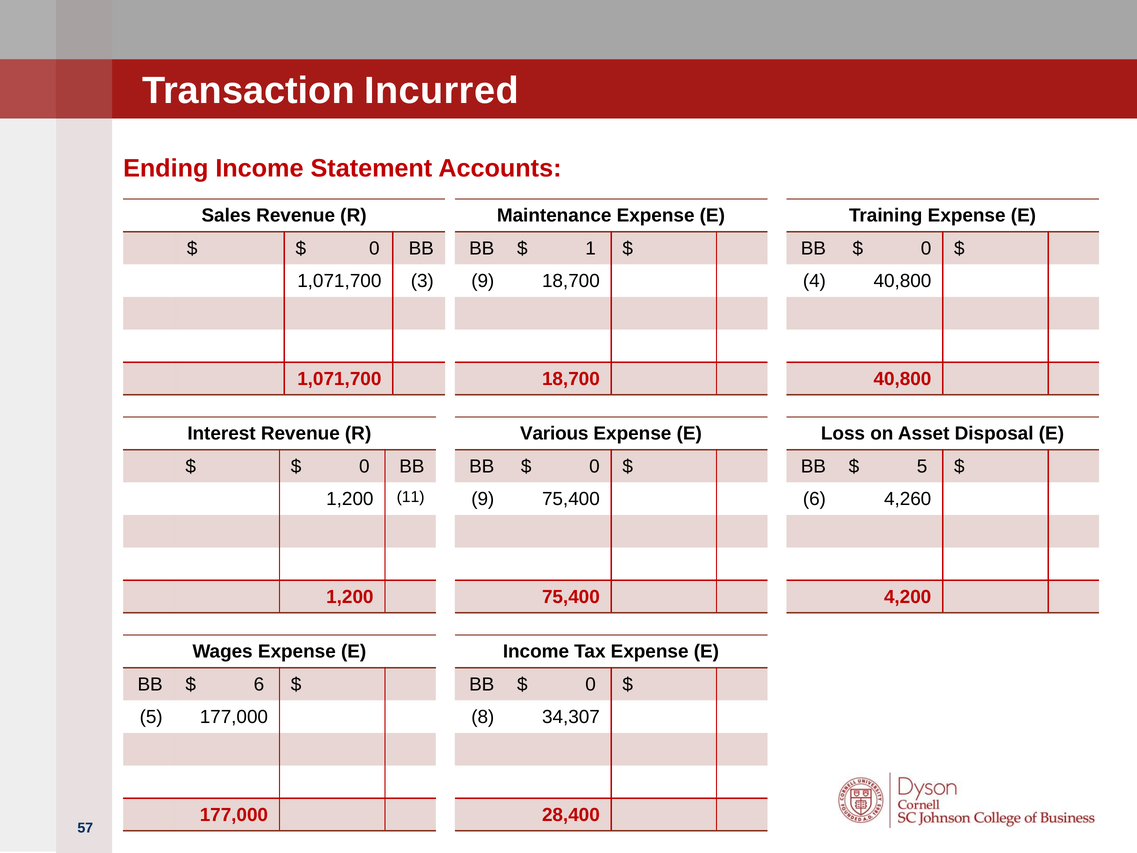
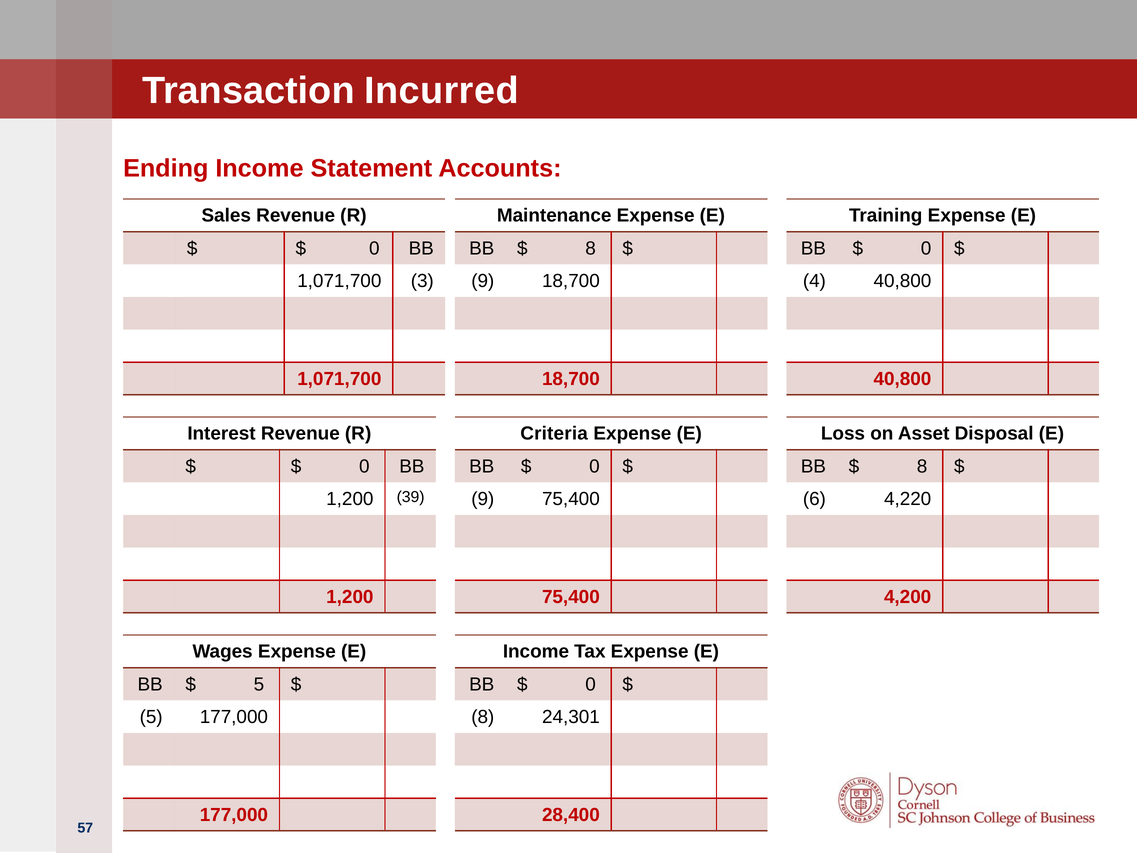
1 at (591, 248): 1 -> 8
Various: Various -> Criteria
5 at (922, 466): 5 -> 8
11: 11 -> 39
4,260: 4,260 -> 4,220
6 at (259, 684): 6 -> 5
34,307: 34,307 -> 24,301
